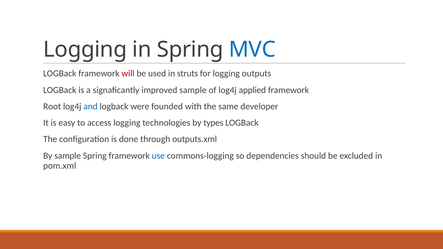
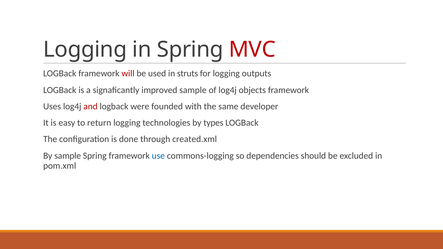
MVC colour: blue -> red
applied: applied -> objects
Root: Root -> Uses
and colour: blue -> red
access: access -> return
outputs.xml: outputs.xml -> created.xml
